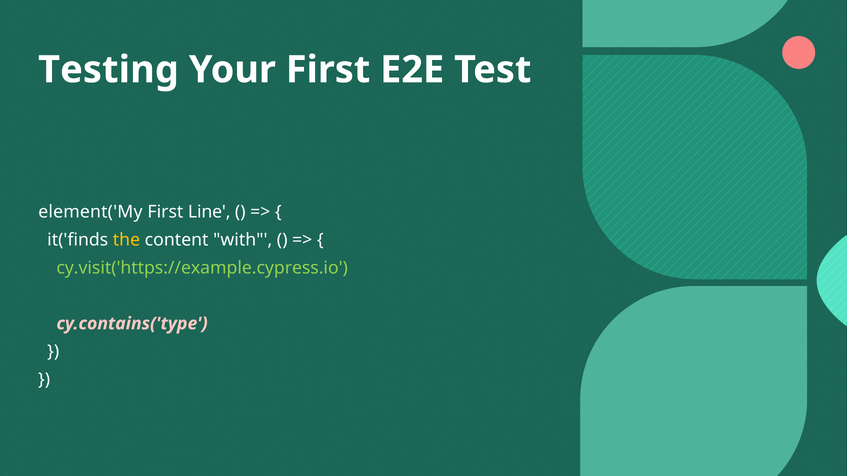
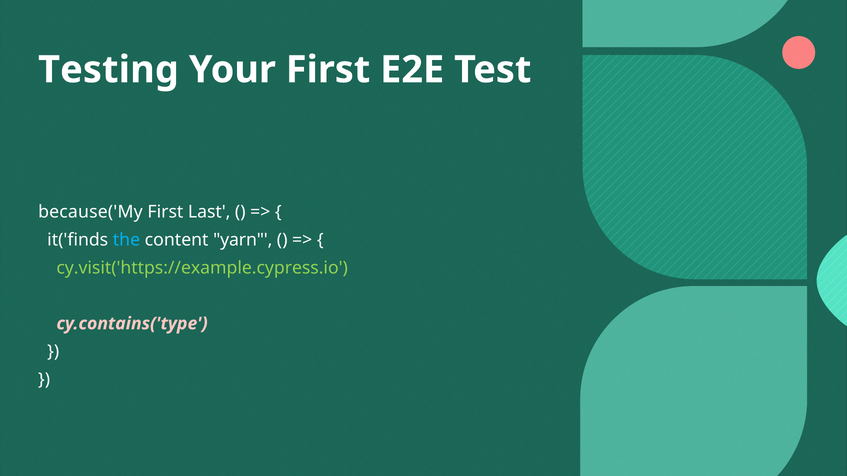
element('My: element('My -> because('My
Line: Line -> Last
the colour: yellow -> light blue
with: with -> yarn
